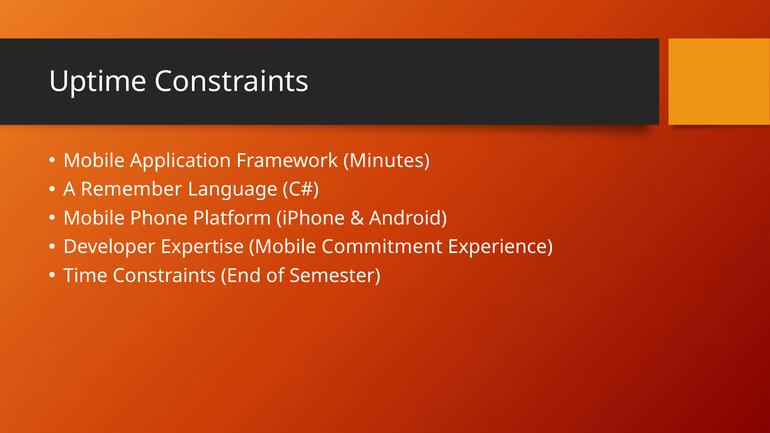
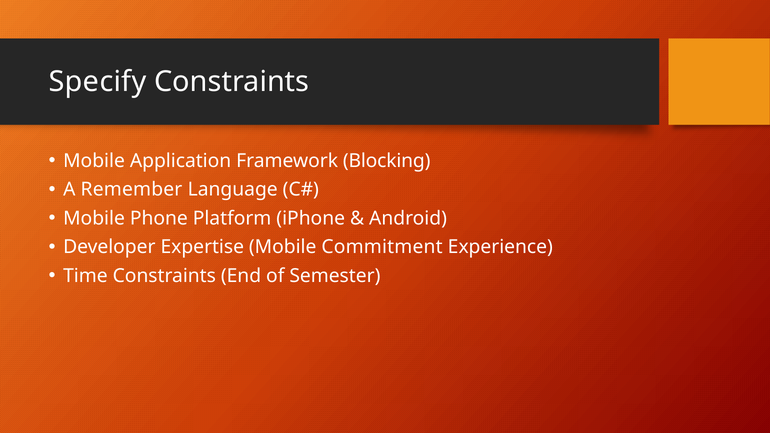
Uptime: Uptime -> Specify
Minutes: Minutes -> Blocking
